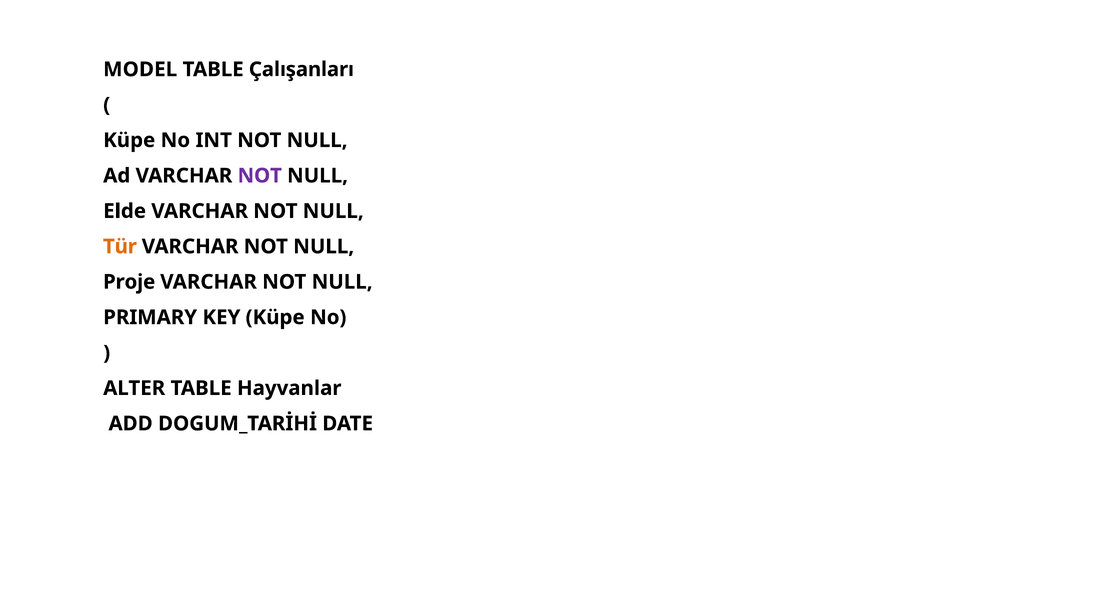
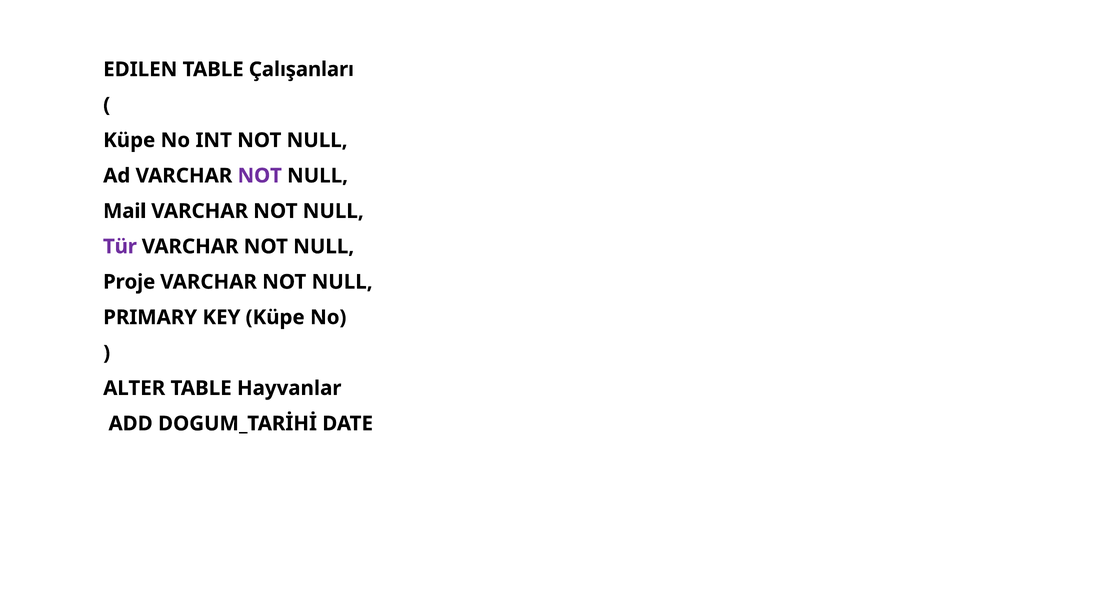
MODEL: MODEL -> EDILEN
Elde: Elde -> Mail
Tür colour: orange -> purple
